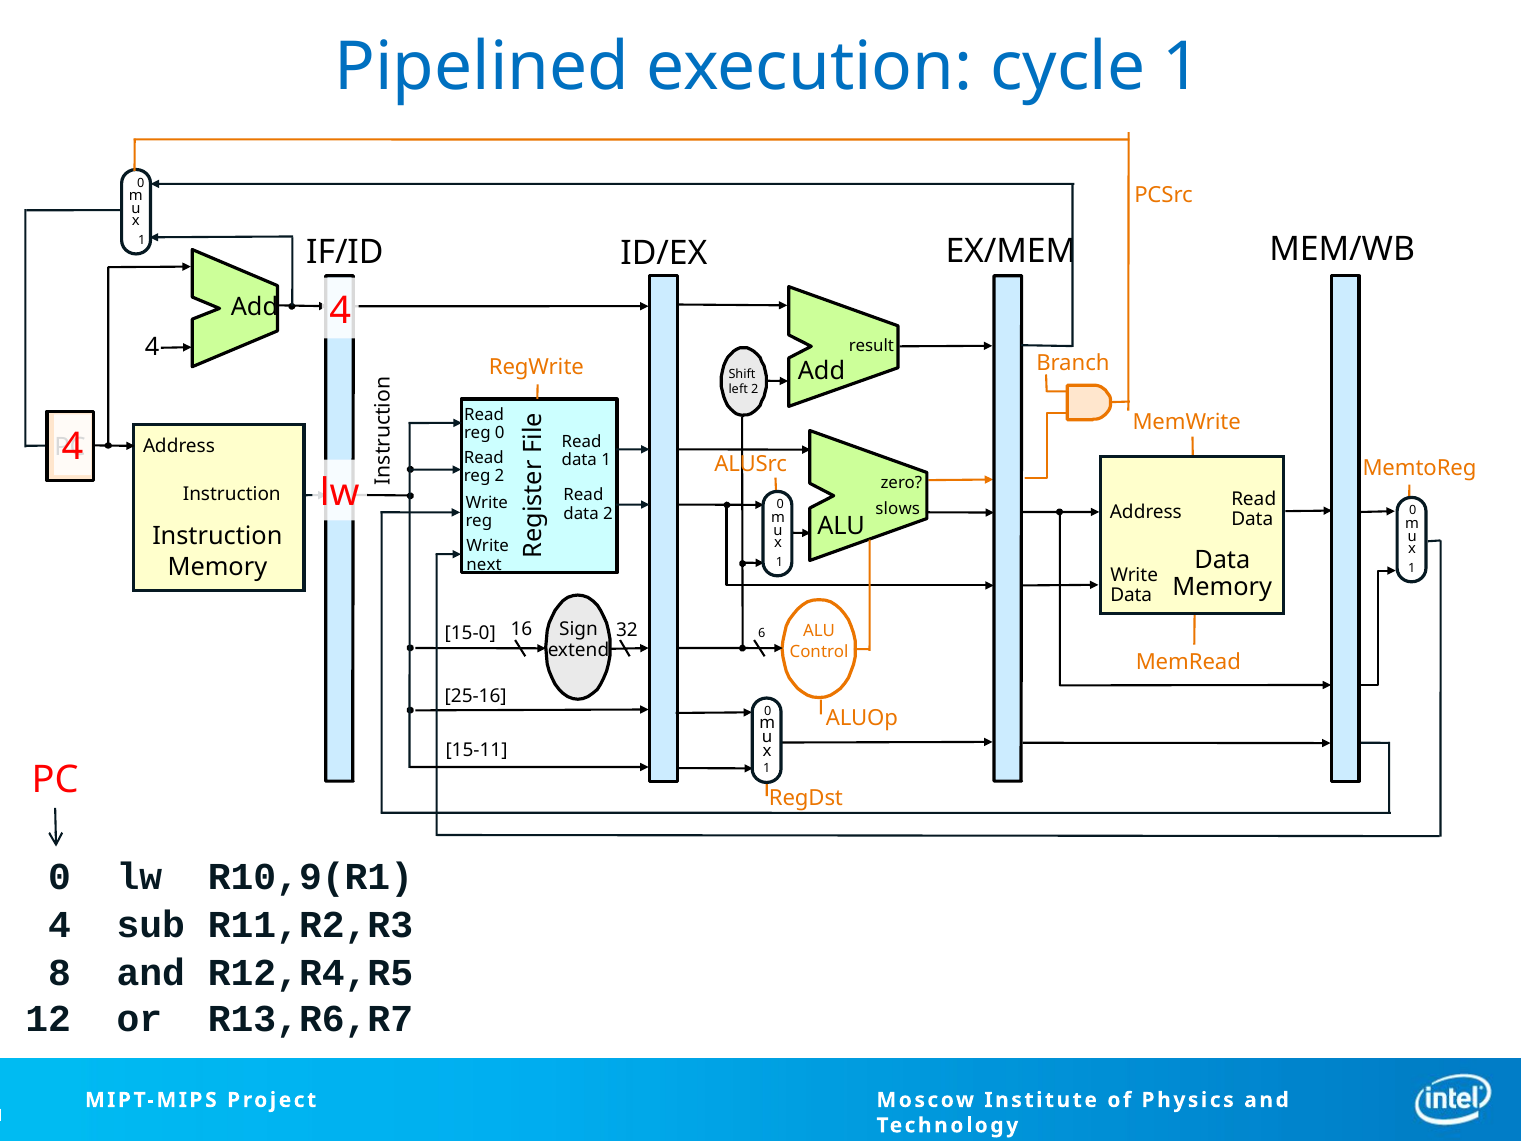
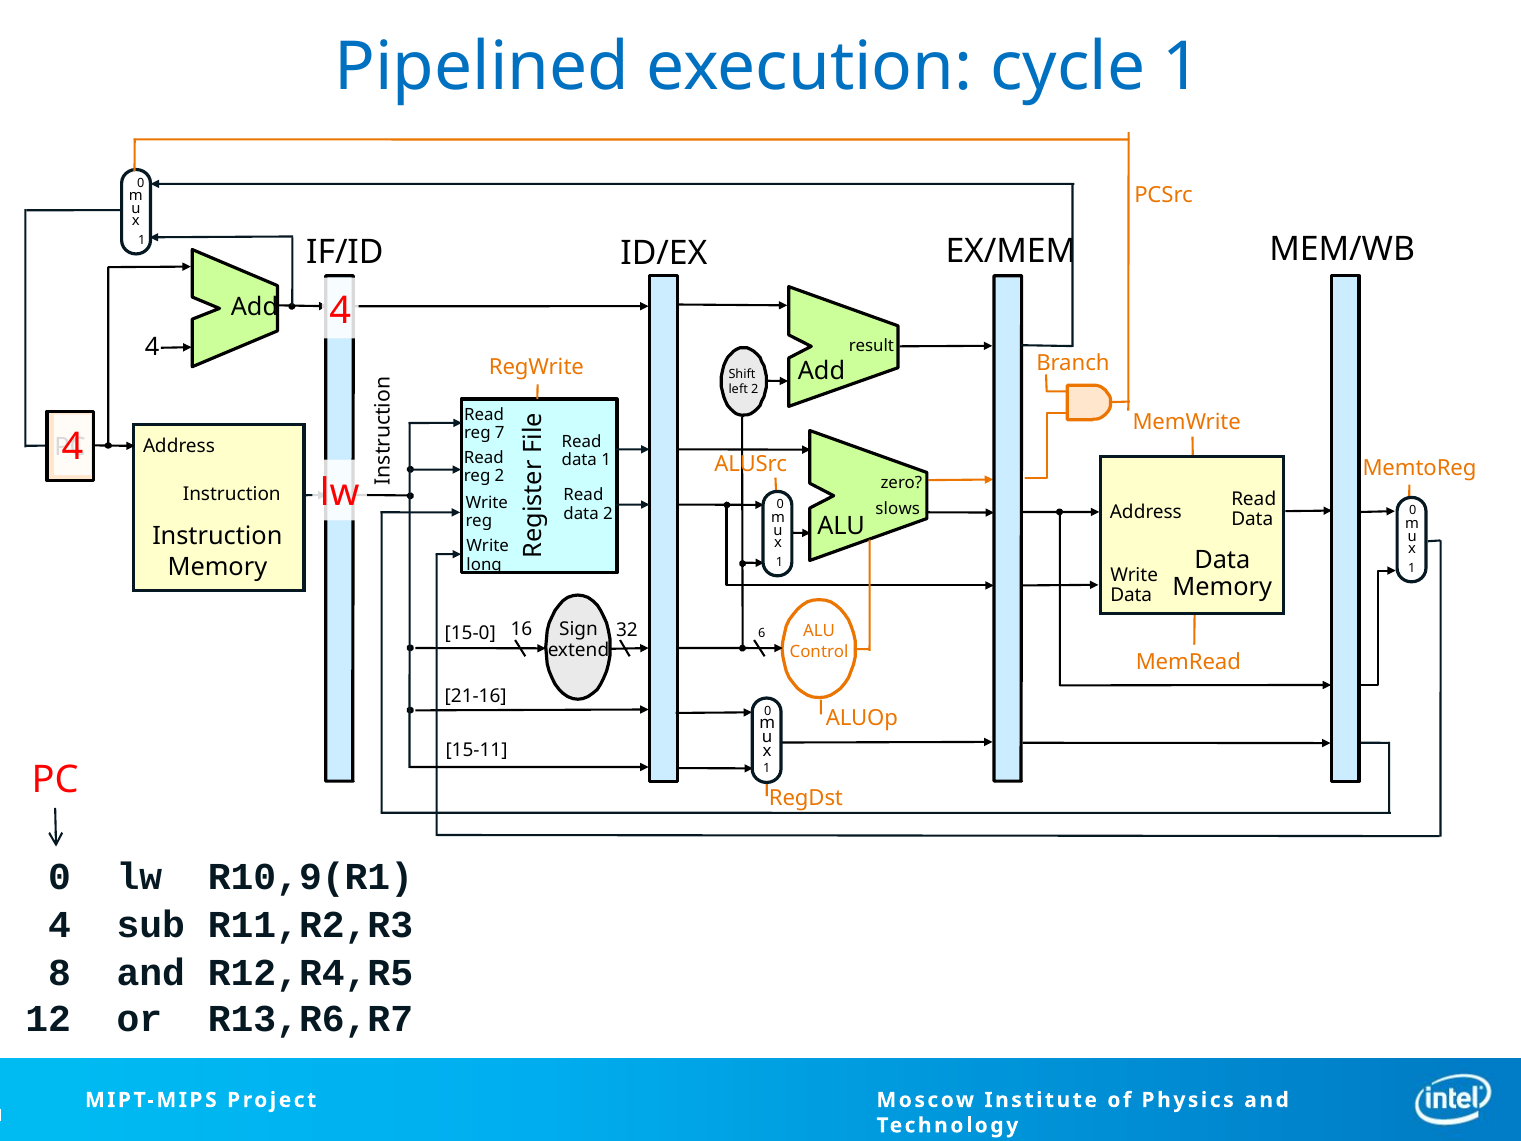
reg 0: 0 -> 7
next: next -> long
25-16: 25-16 -> 21-16
